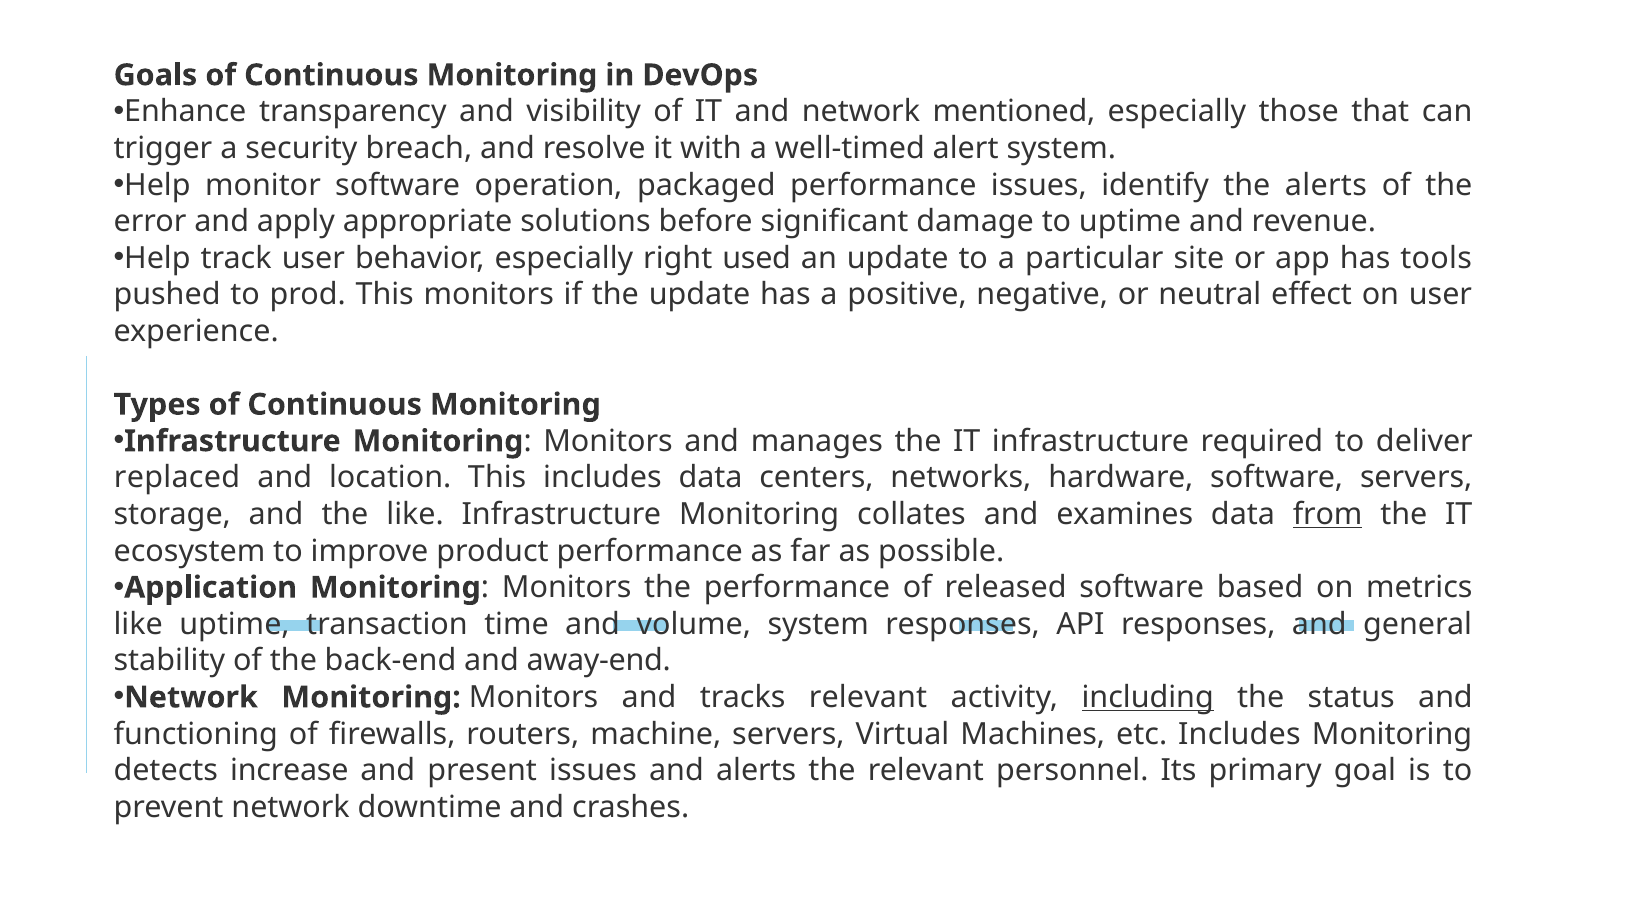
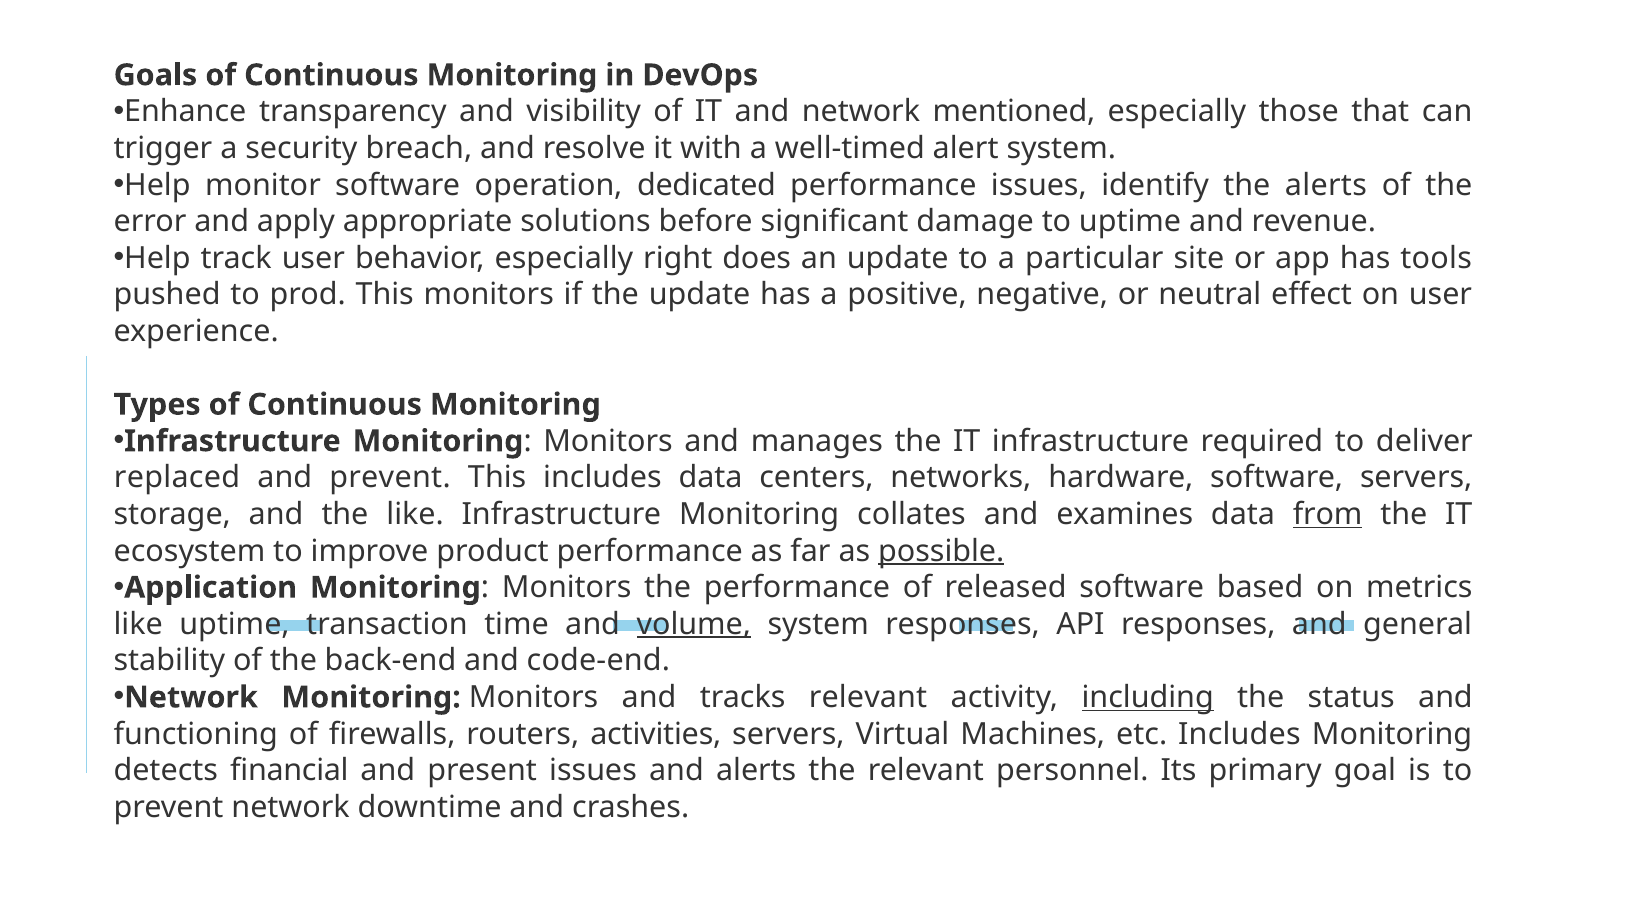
packaged: packaged -> dedicated
used: used -> does
and location: location -> prevent
possible underline: none -> present
volume underline: none -> present
away-end: away-end -> code-end
machine: machine -> activities
increase: increase -> financial
